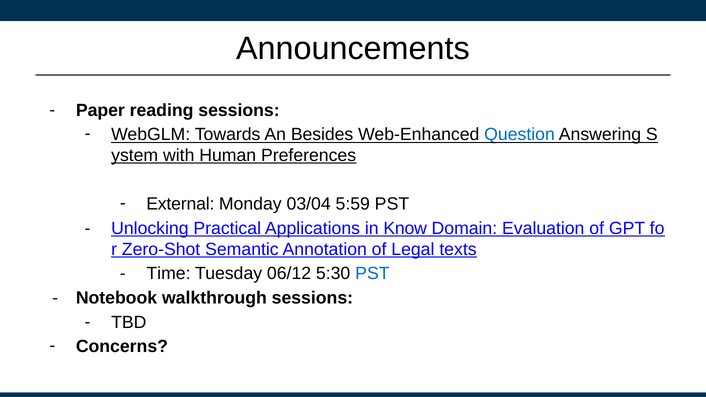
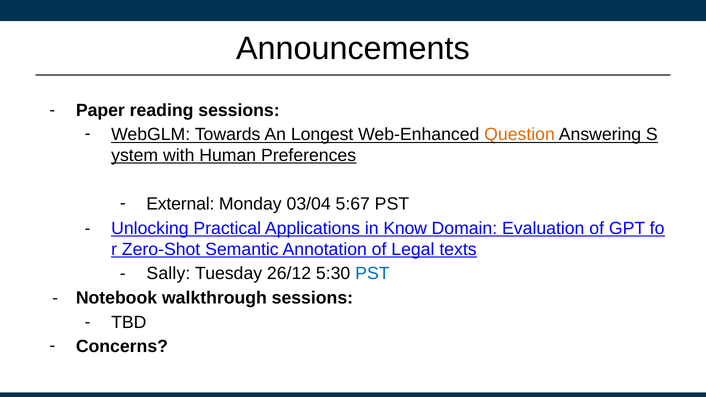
Besides: Besides -> Longest
Question colour: blue -> orange
5:59: 5:59 -> 5:67
Time: Time -> Sally
06/12: 06/12 -> 26/12
